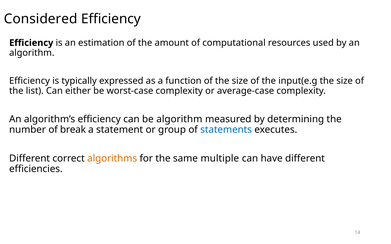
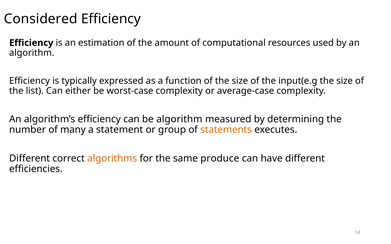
break: break -> many
statements colour: blue -> orange
multiple: multiple -> produce
